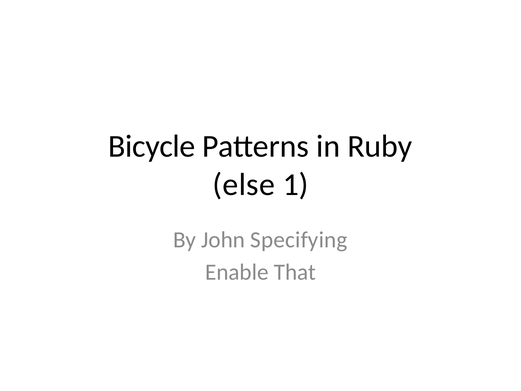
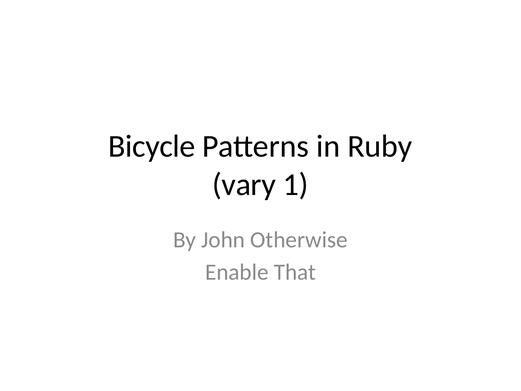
else: else -> vary
Specifying: Specifying -> Otherwise
